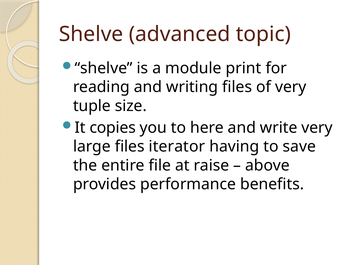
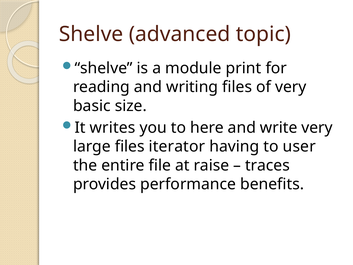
tuple: tuple -> basic
copies: copies -> writes
save: save -> user
above: above -> traces
